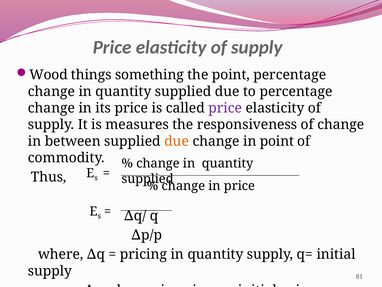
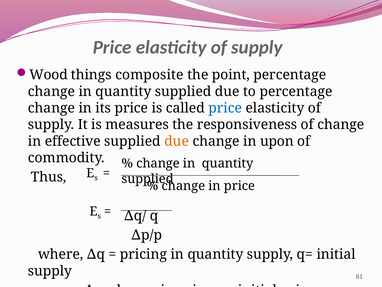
something: something -> composite
price at (225, 108) colour: purple -> blue
between: between -> effective
in point: point -> upon
